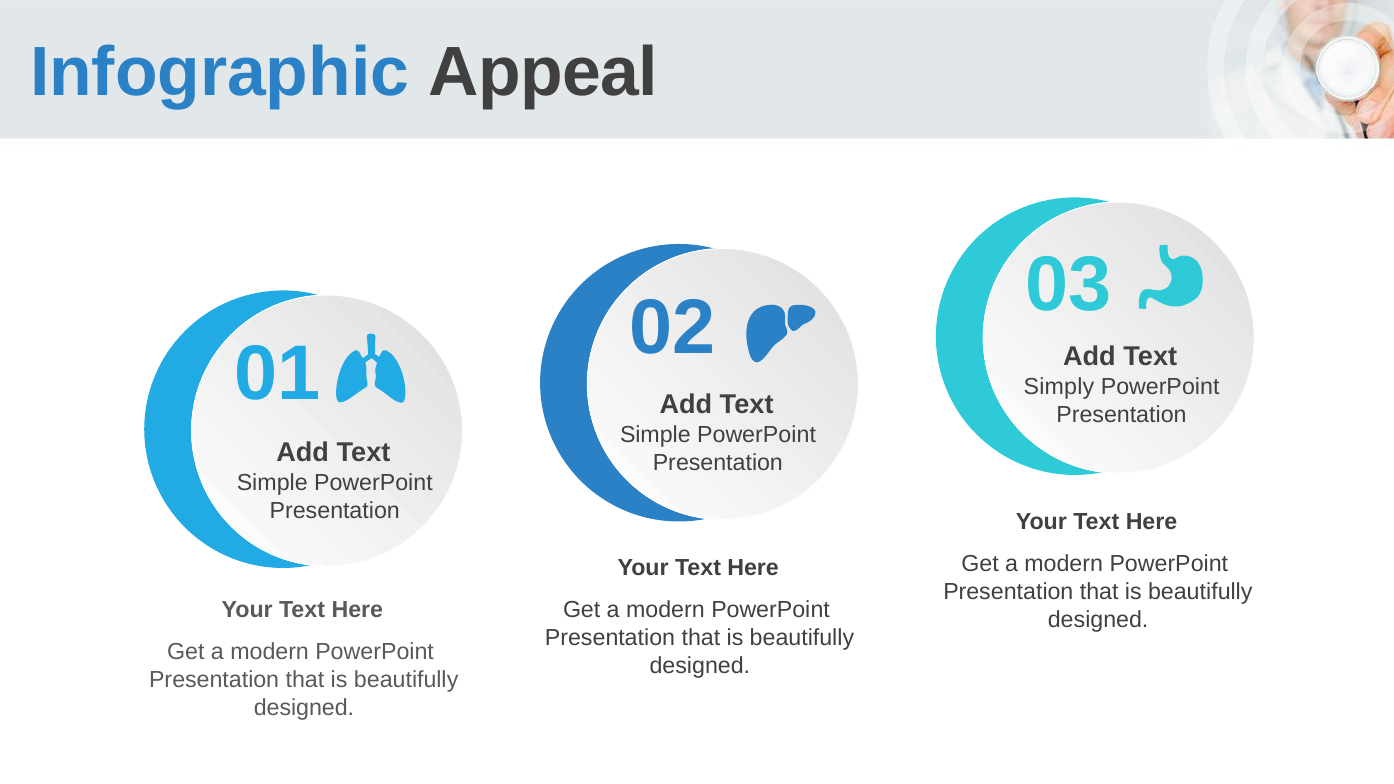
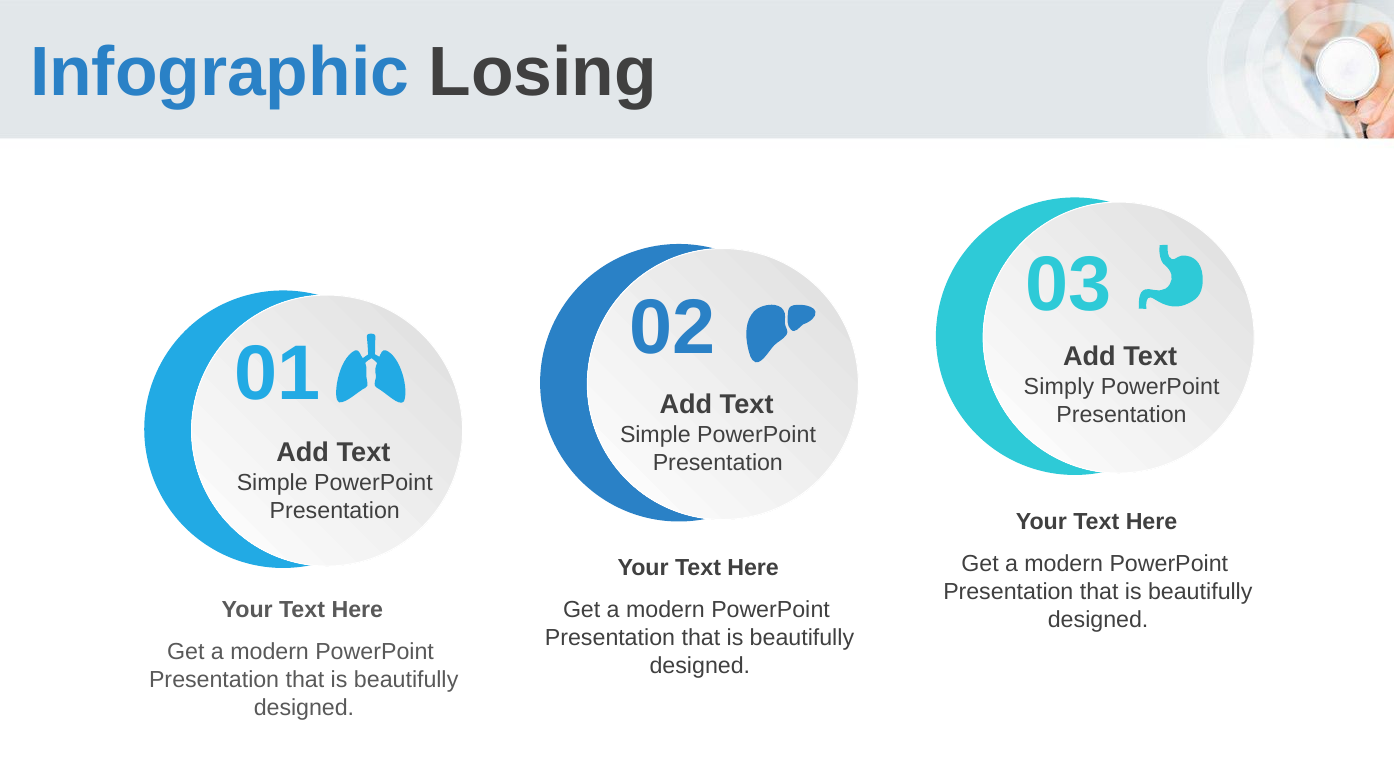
Appeal: Appeal -> Losing
